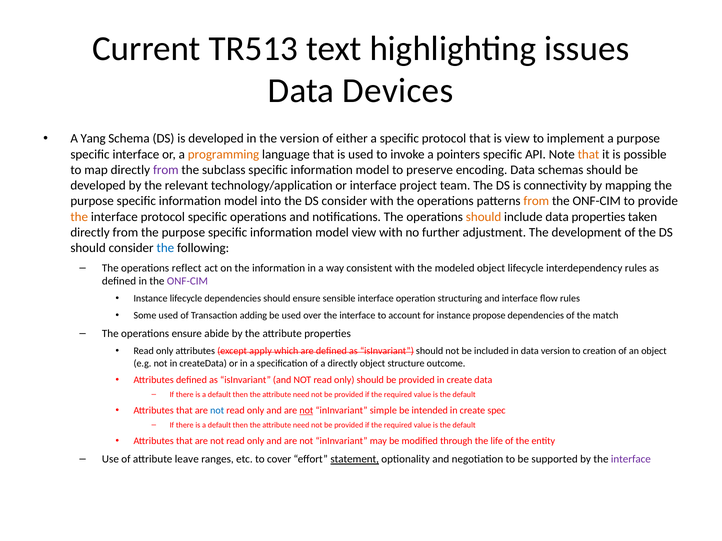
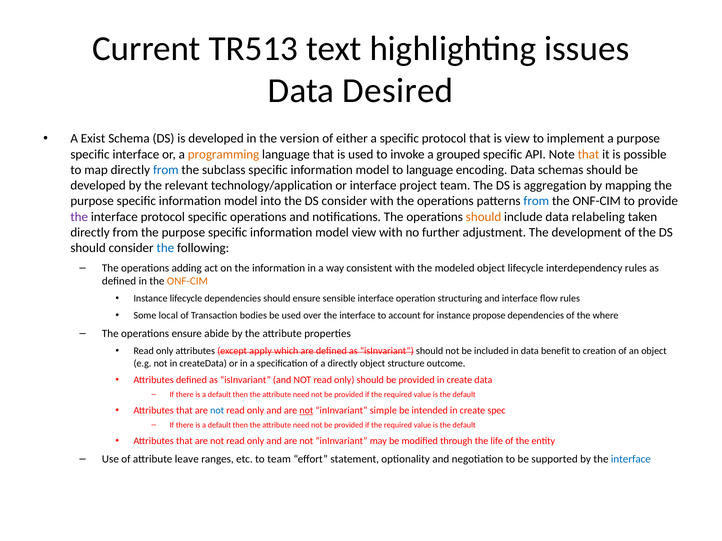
Devices: Devices -> Desired
Yang: Yang -> Exist
pointers: pointers -> grouped
from at (166, 170) colour: purple -> blue
to preserve: preserve -> language
connectivity: connectivity -> aggregation
from at (536, 201) colour: orange -> blue
the at (79, 217) colour: orange -> purple
data properties: properties -> relabeling
reflect: reflect -> adding
ONF-CIM at (187, 282) colour: purple -> orange
Some used: used -> local
adding: adding -> bodies
match: match -> where
data version: version -> benefit
to cover: cover -> team
statement underline: present -> none
interface at (631, 460) colour: purple -> blue
